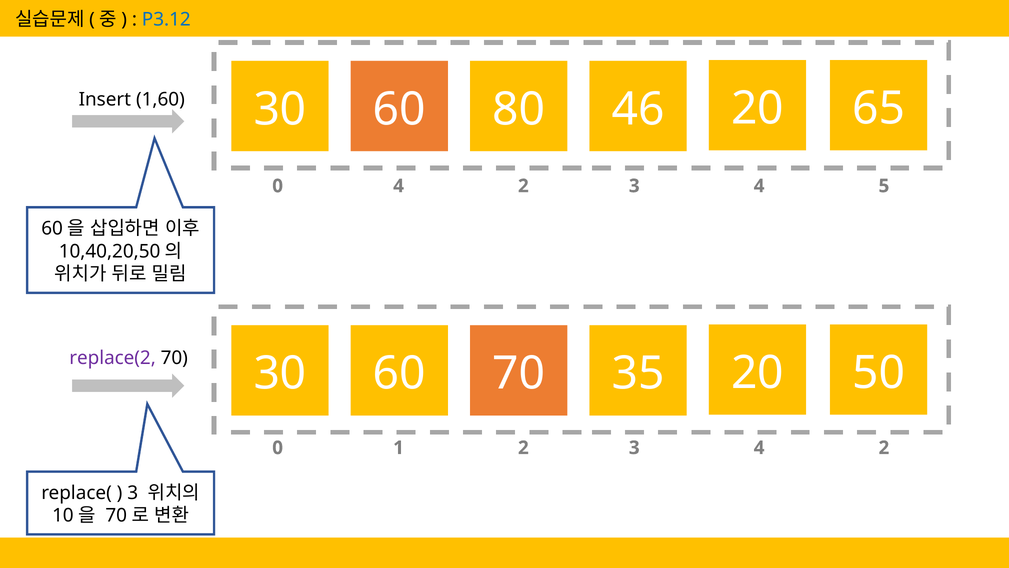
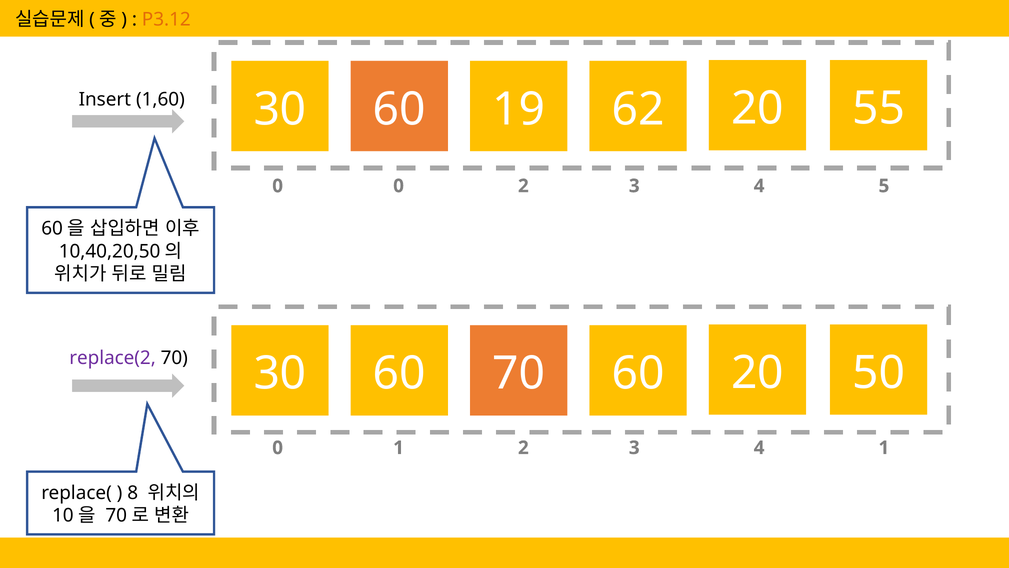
P3.12 colour: blue -> orange
46: 46 -> 62
65: 65 -> 55
80: 80 -> 19
0 4: 4 -> 0
35 at (638, 373): 35 -> 60
3 4 2: 2 -> 1
3 at (133, 493): 3 -> 8
